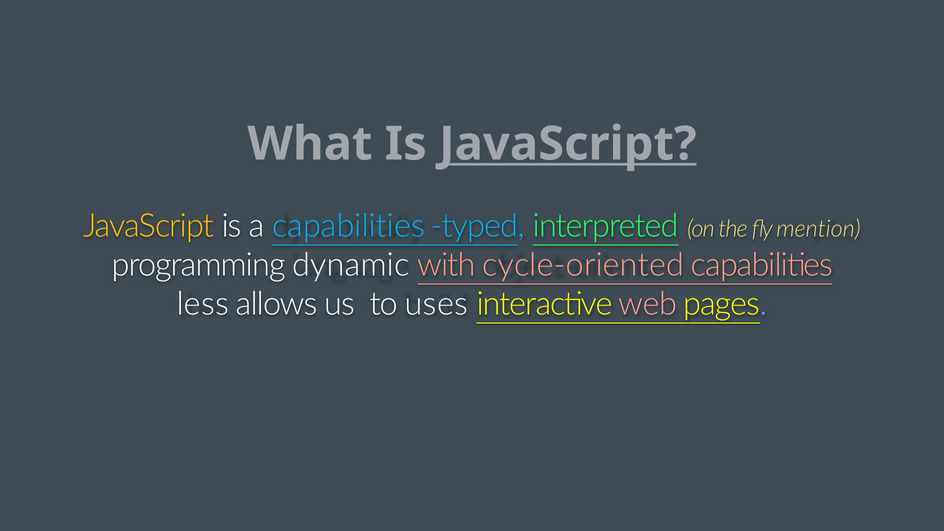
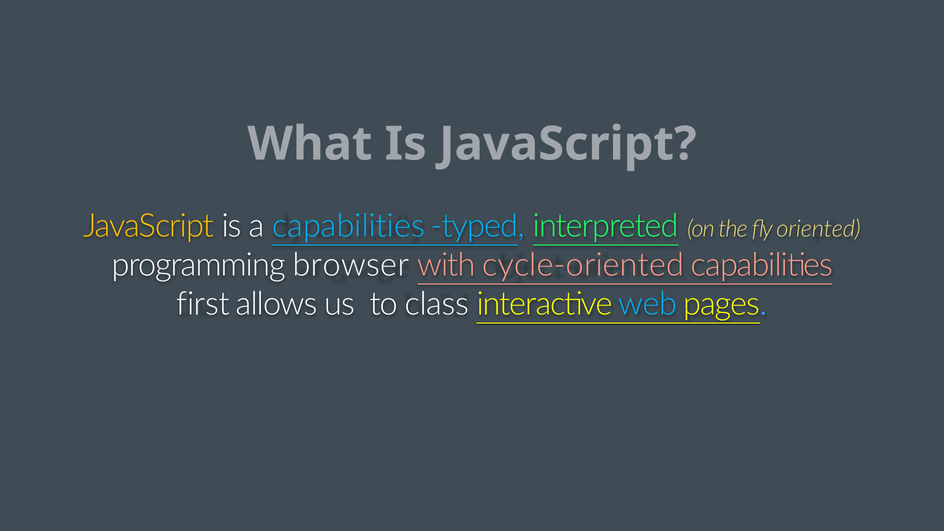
JavaScript at (568, 144) underline: present -> none
mention: mention -> oriented
dynamic: dynamic -> browser
less: less -> first
uses: uses -> class
web colour: pink -> light blue
